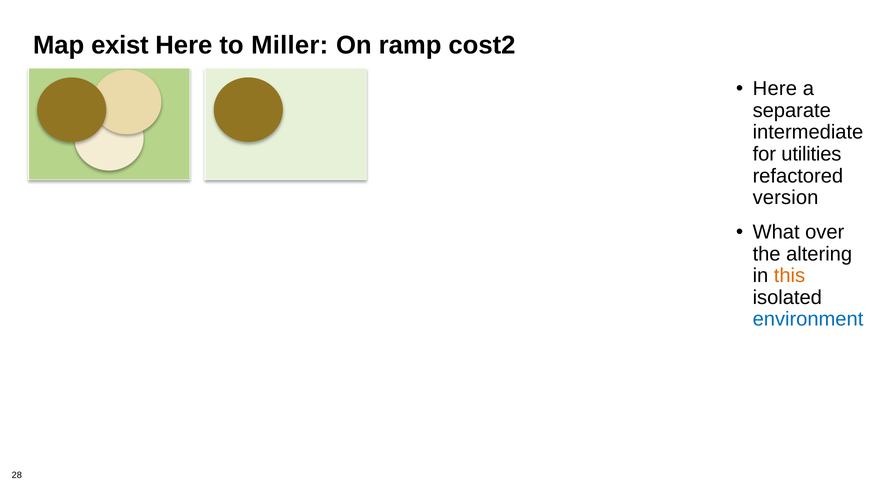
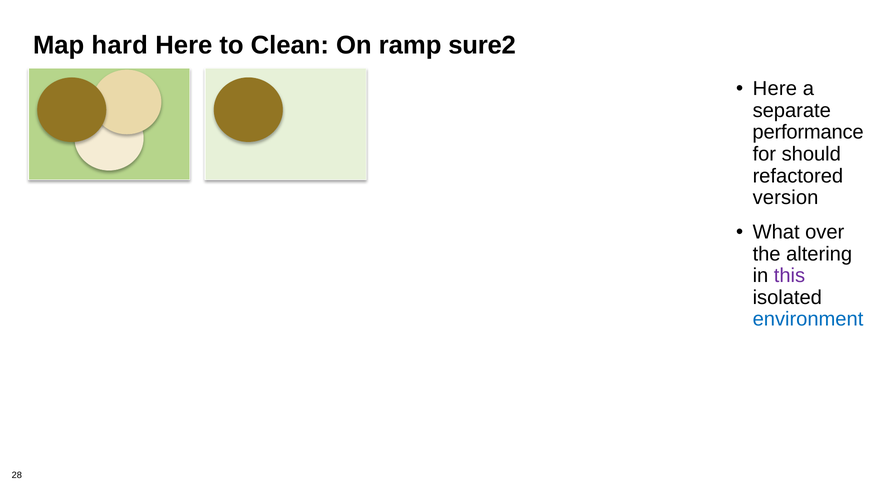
exist: exist -> hard
Miller: Miller -> Clean
cost2: cost2 -> sure2
intermediate: intermediate -> performance
utilities: utilities -> should
this colour: orange -> purple
